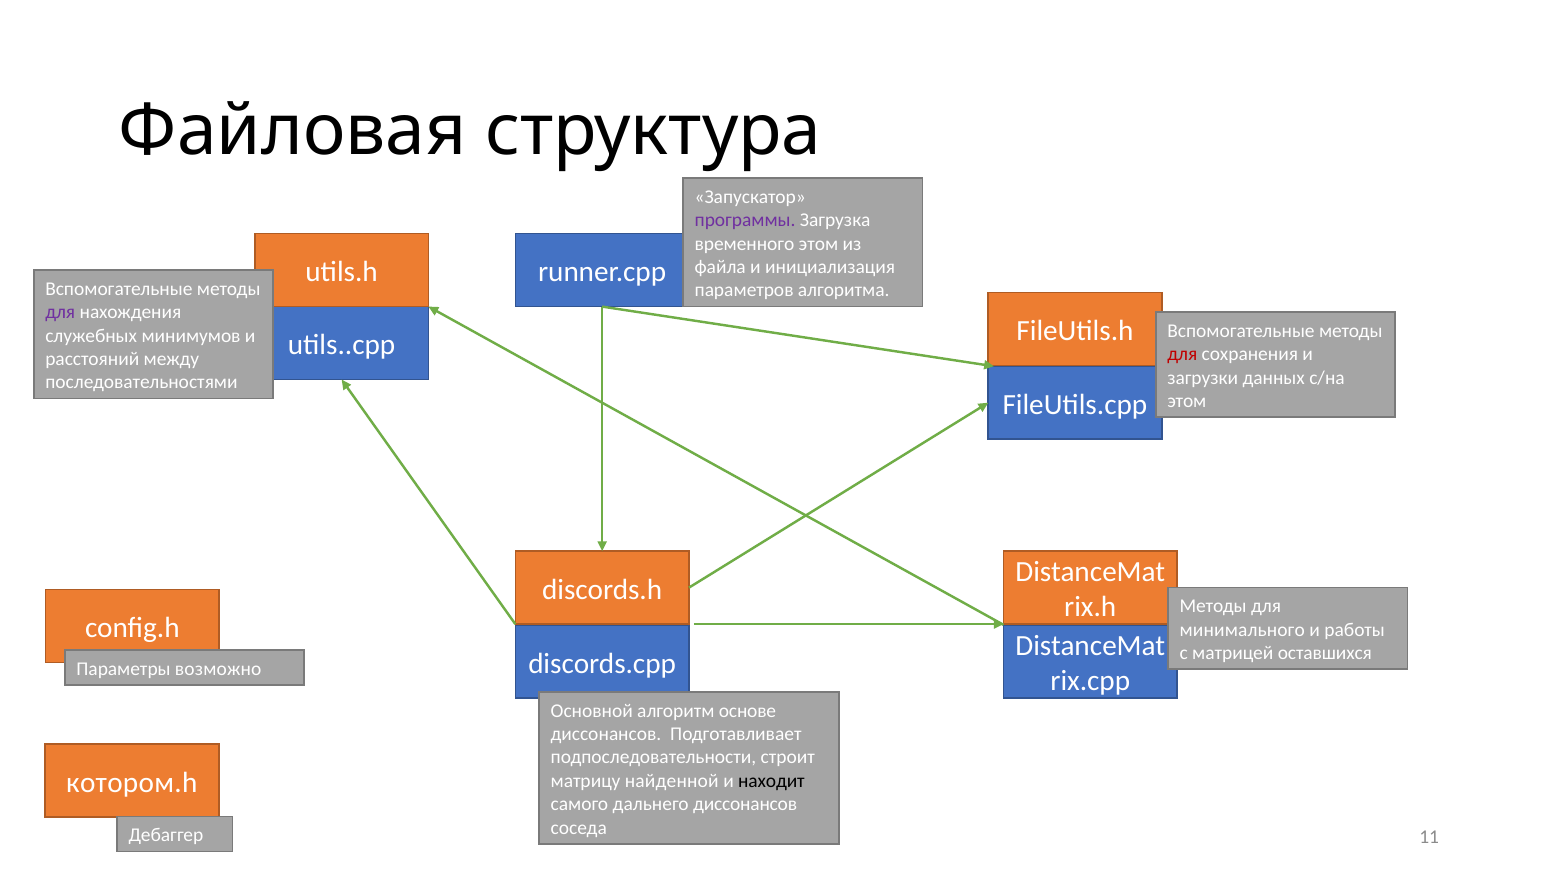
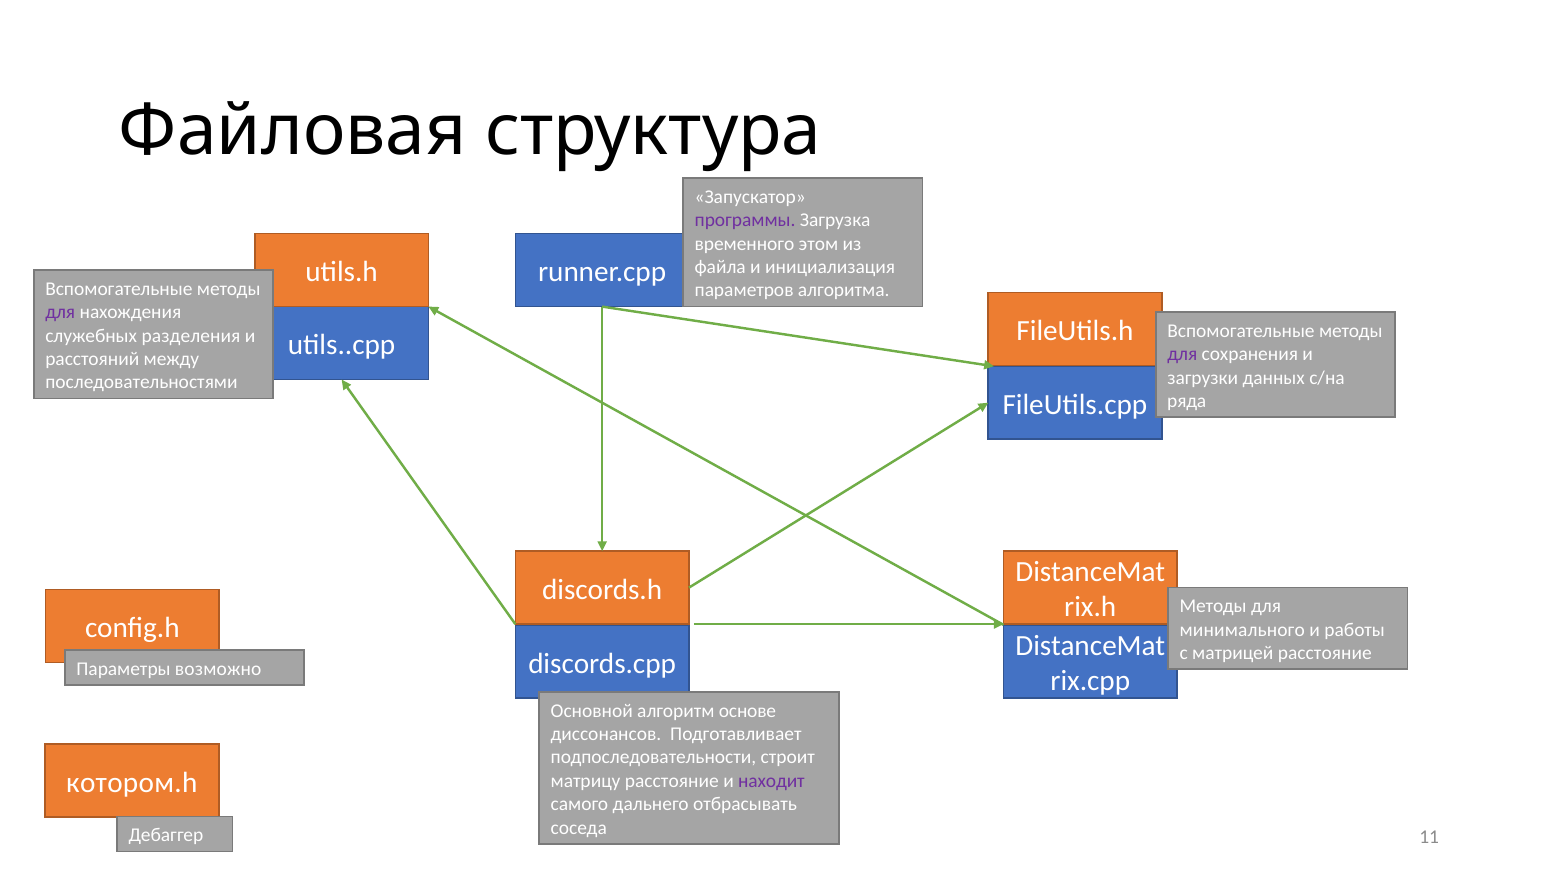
минимумов: минимумов -> разделения
для at (1182, 354) colour: red -> purple
этом at (1187, 401): этом -> ряда
матрицей оставшихся: оставшихся -> расстояние
матрицу найденной: найденной -> расстояние
находит colour: black -> purple
дальнего диссонансов: диссонансов -> отбрасывать
